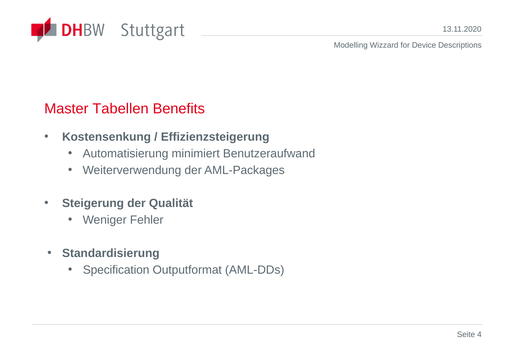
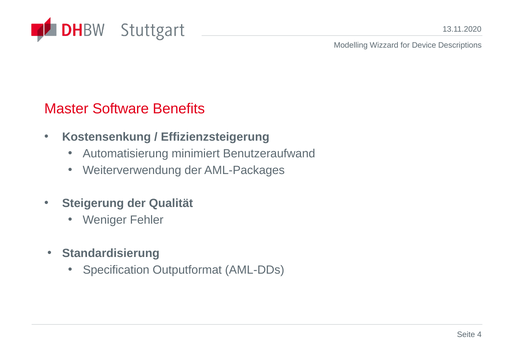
Tabellen: Tabellen -> Software
